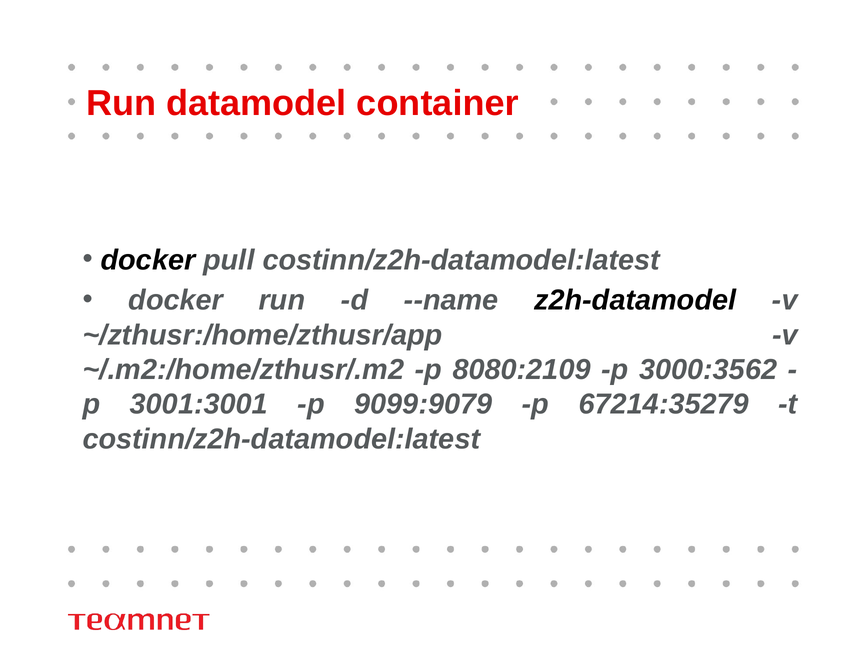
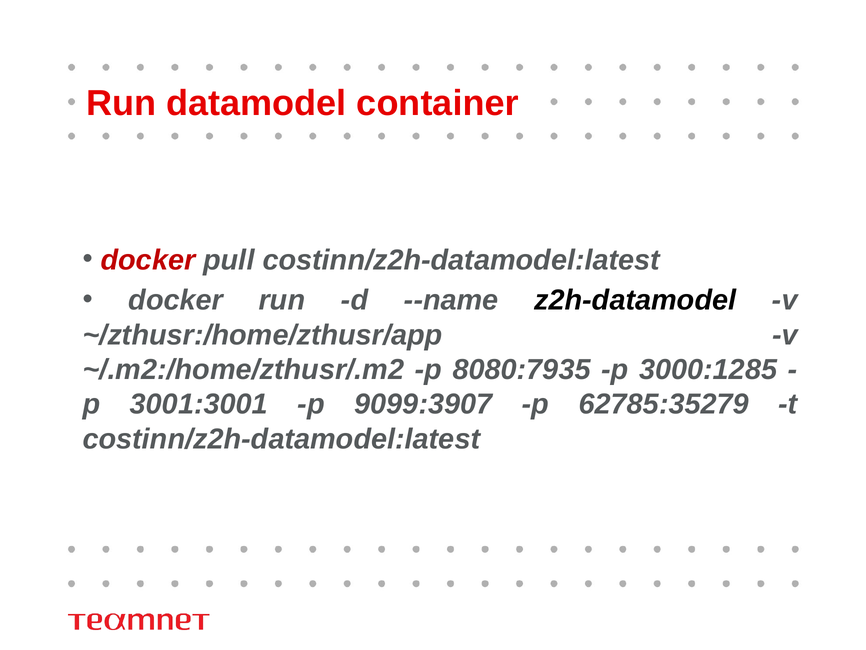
docker at (148, 260) colour: black -> red
8080:2109: 8080:2109 -> 8080:7935
3000:3562: 3000:3562 -> 3000:1285
9099:9079: 9099:9079 -> 9099:3907
67214:35279: 67214:35279 -> 62785:35279
